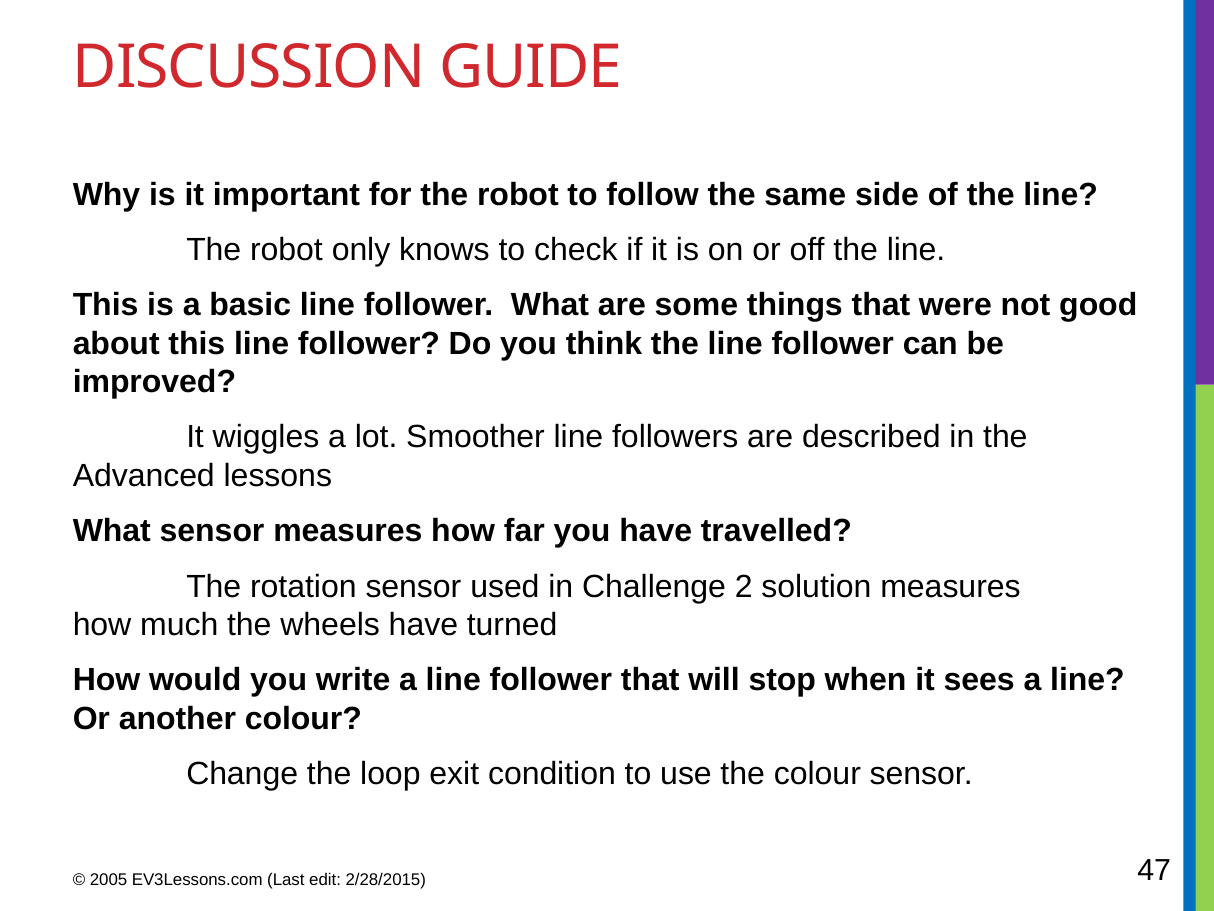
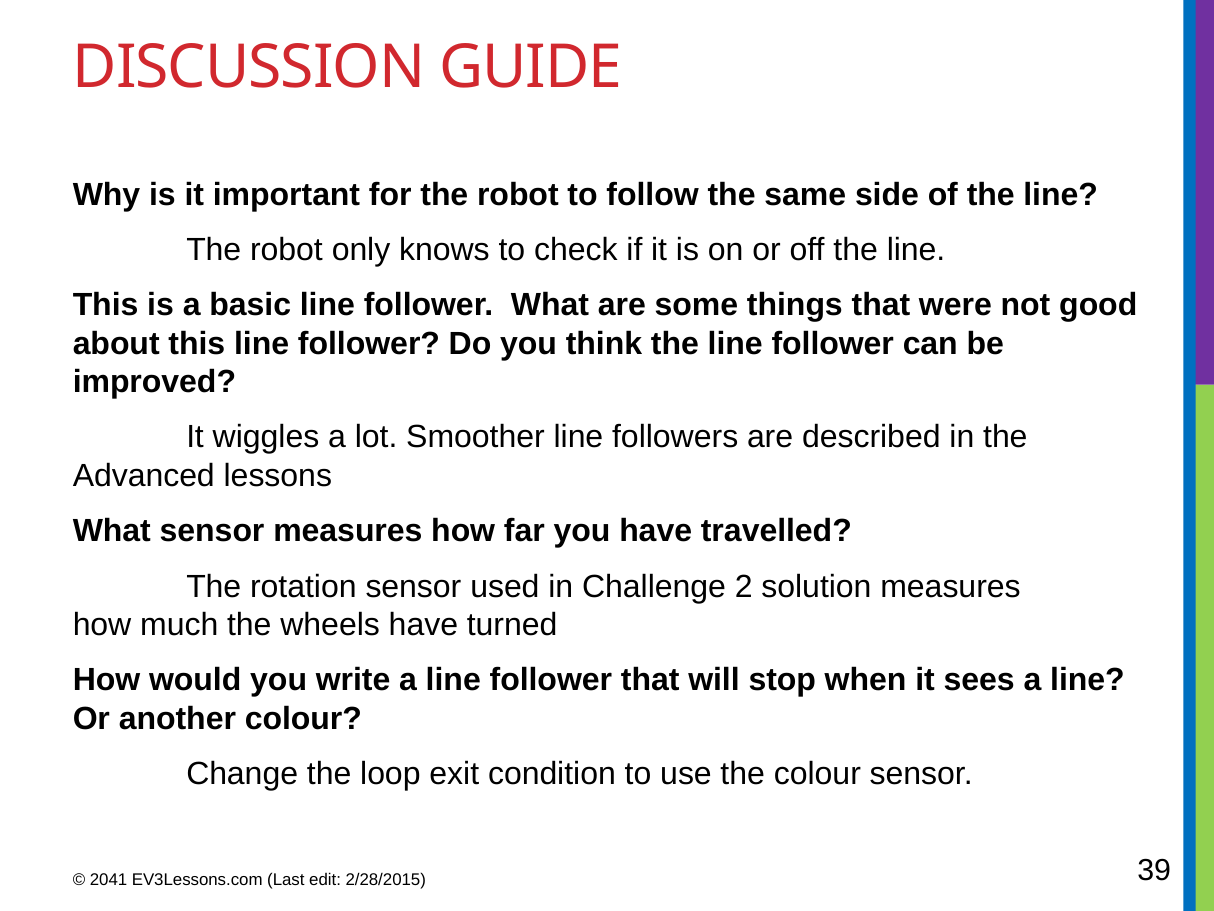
2005: 2005 -> 2041
47: 47 -> 39
